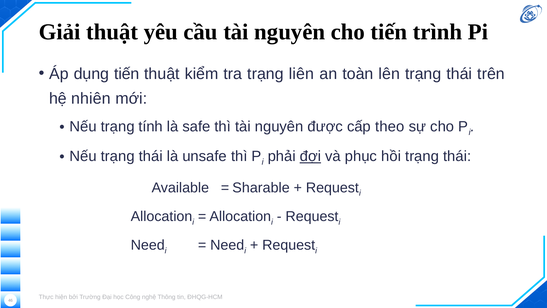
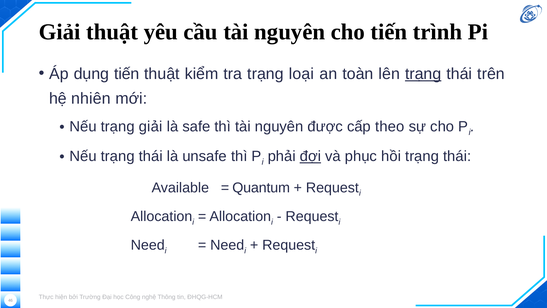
liên: liên -> loại
trạng at (423, 74) underline: none -> present
trạng tính: tính -> giải
Sharable: Sharable -> Quantum
